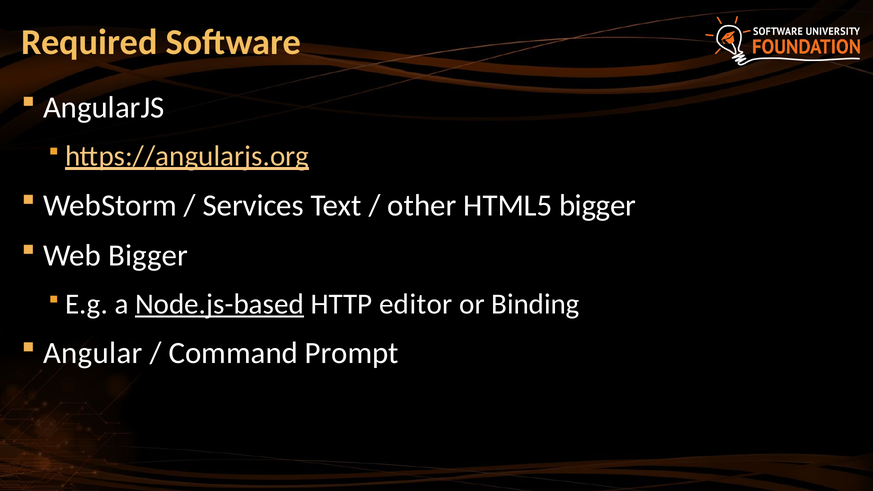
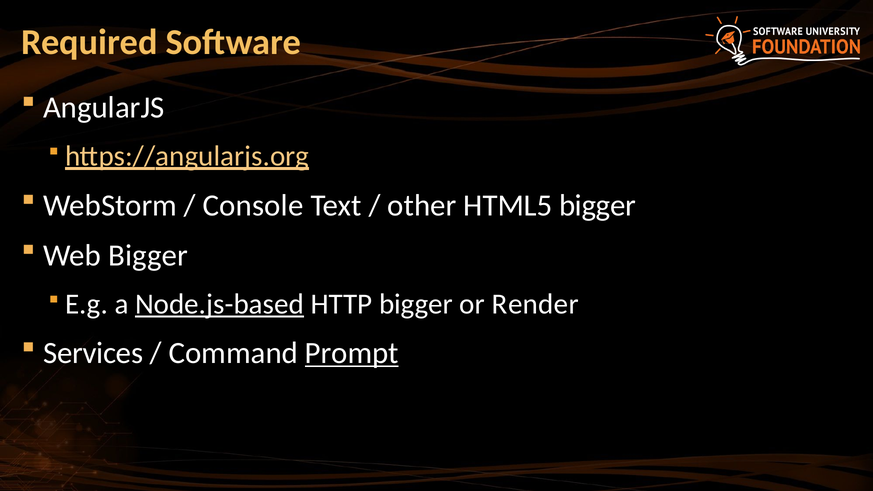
Services: Services -> Console
HTTP editor: editor -> bigger
Binding: Binding -> Render
Angular: Angular -> Services
Prompt underline: none -> present
